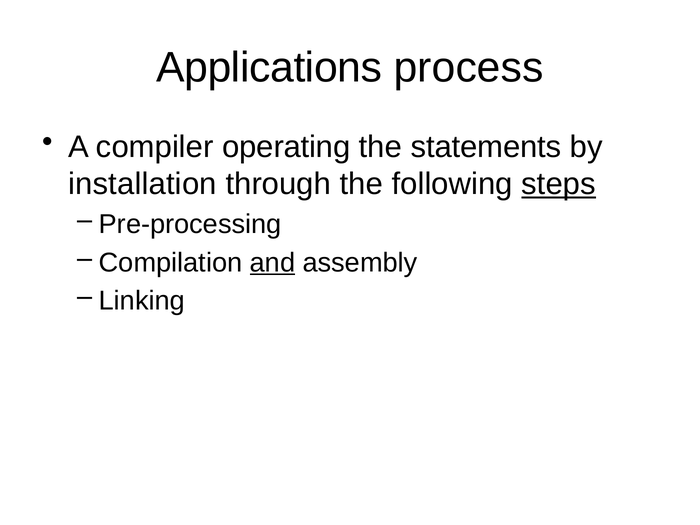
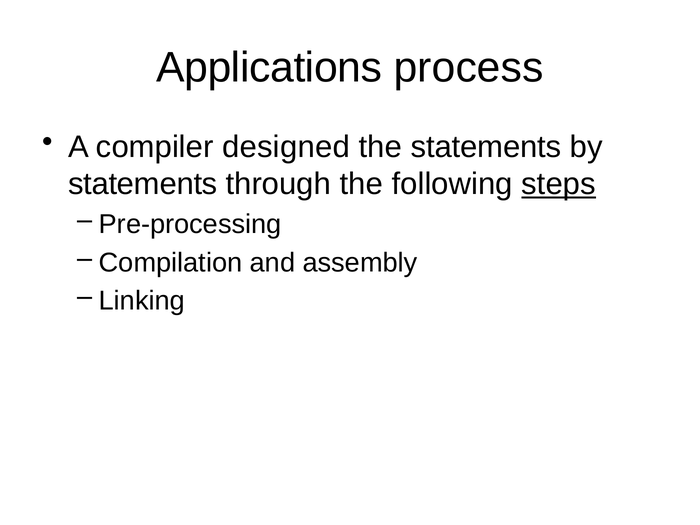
operating: operating -> designed
installation at (143, 184): installation -> statements
and underline: present -> none
